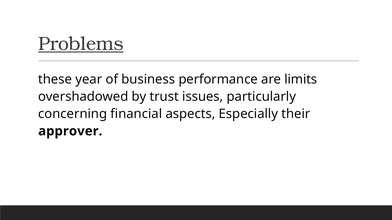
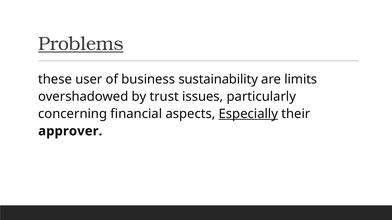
year: year -> user
performance: performance -> sustainability
Especially underline: none -> present
